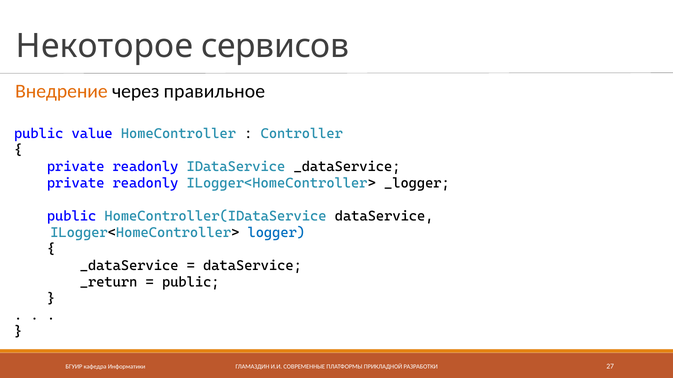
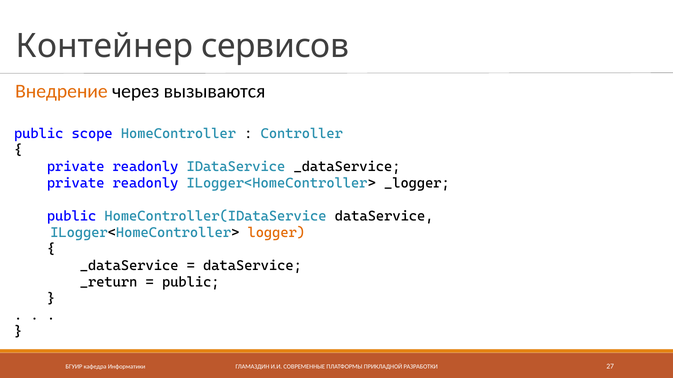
Некоторое: Некоторое -> Контейнер
правильное: правильное -> вызываются
value: value -> scope
logger colour: blue -> orange
